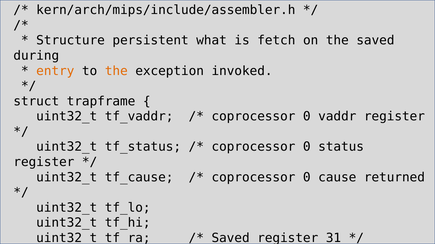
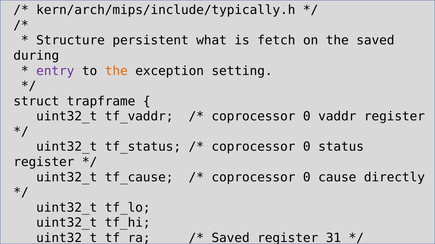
kern/arch/mips/include/assembler.h: kern/arch/mips/include/assembler.h -> kern/arch/mips/include/typically.h
entry colour: orange -> purple
invoked: invoked -> setting
returned: returned -> directly
